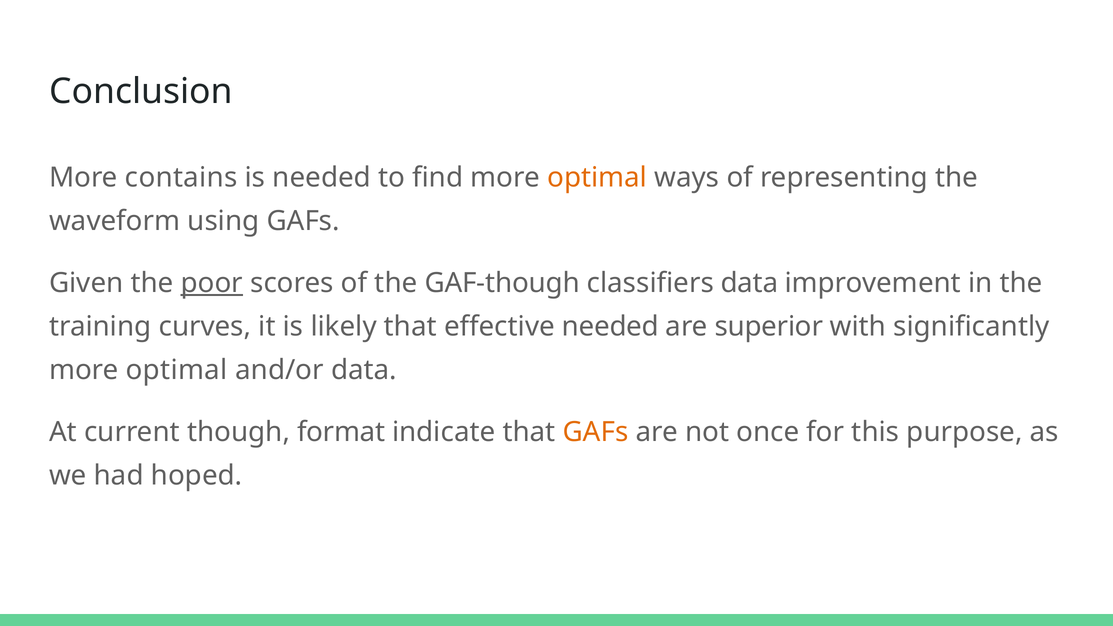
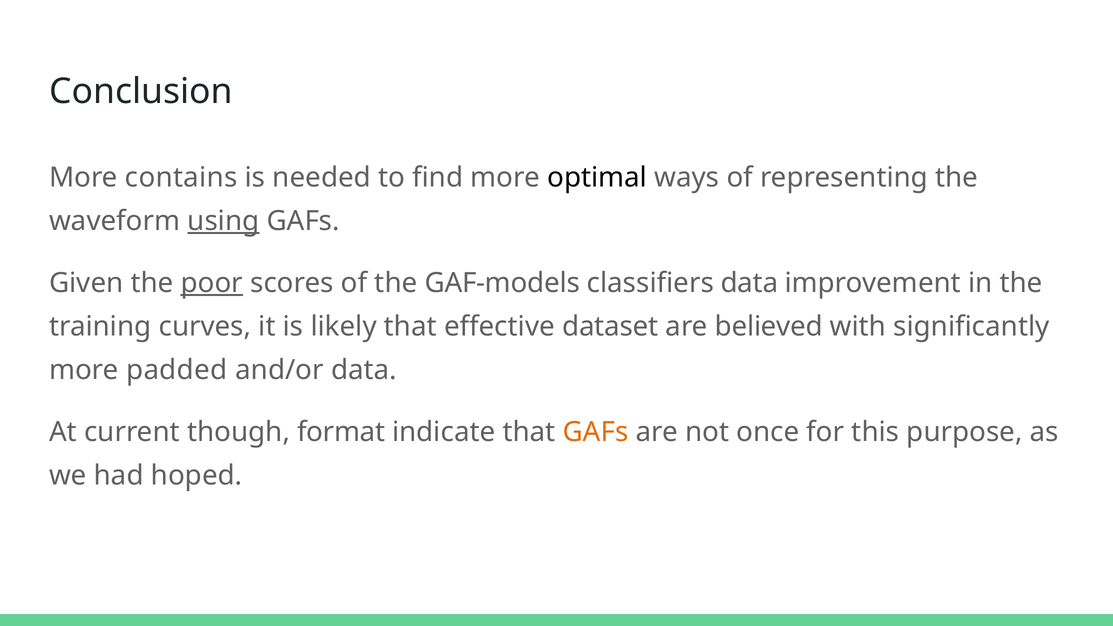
optimal at (597, 178) colour: orange -> black
using underline: none -> present
GAF-though: GAF-though -> GAF-models
effective needed: needed -> dataset
superior: superior -> believed
optimal at (177, 370): optimal -> padded
